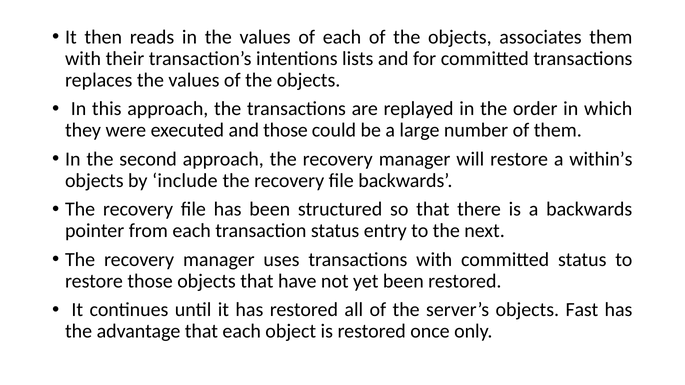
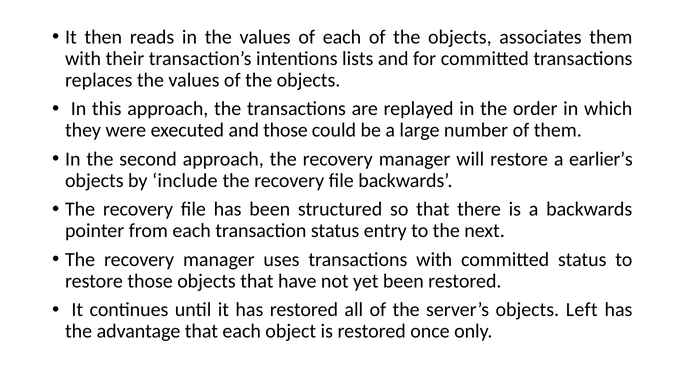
within’s: within’s -> earlier’s
Fast: Fast -> Left
